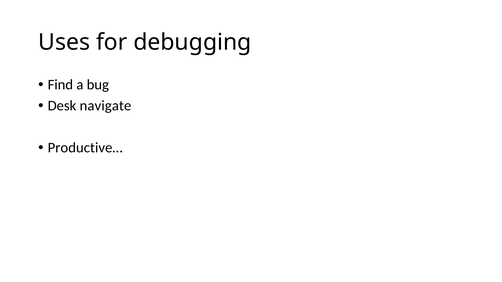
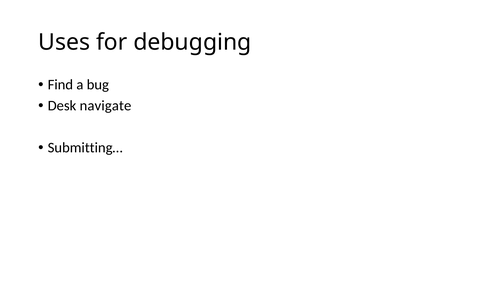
Productive…: Productive… -> Submitting…
